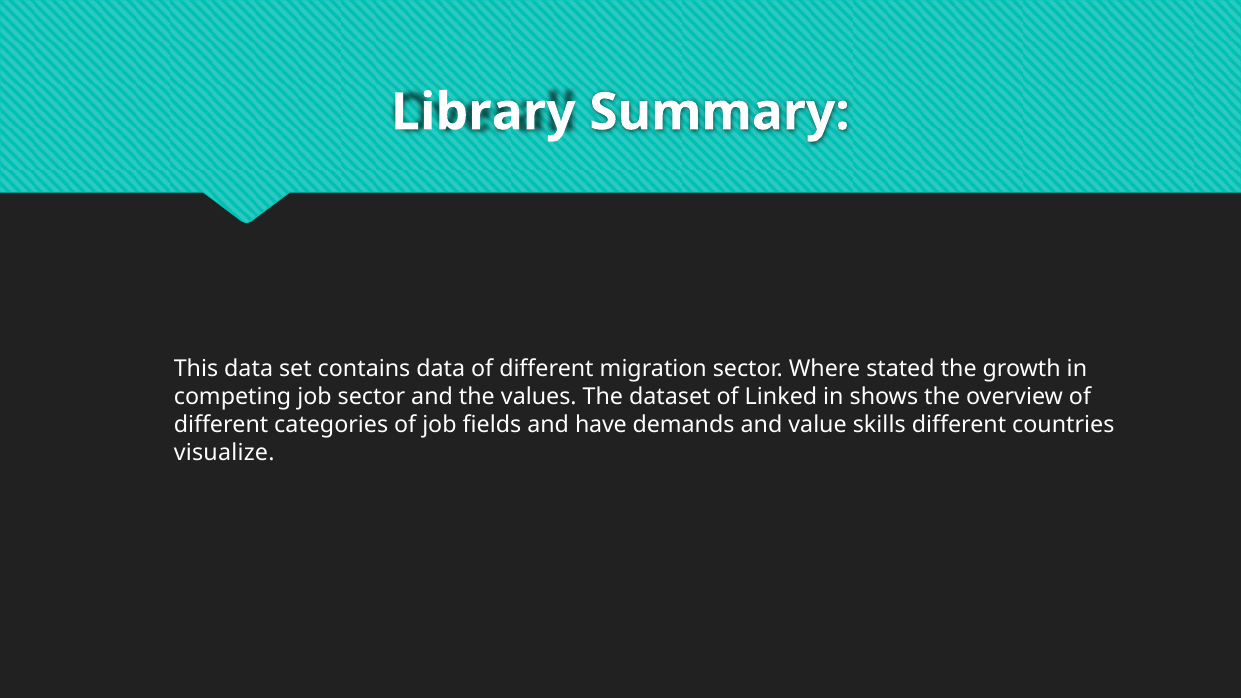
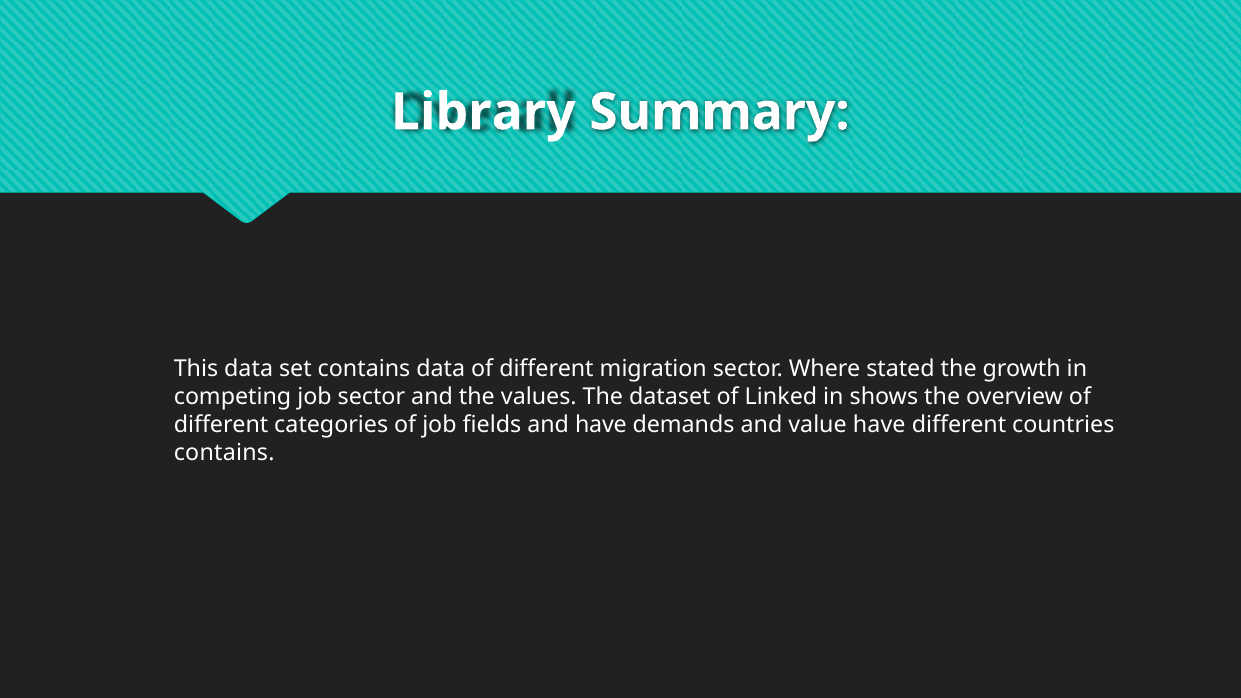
value skills: skills -> have
visualize at (224, 453): visualize -> contains
